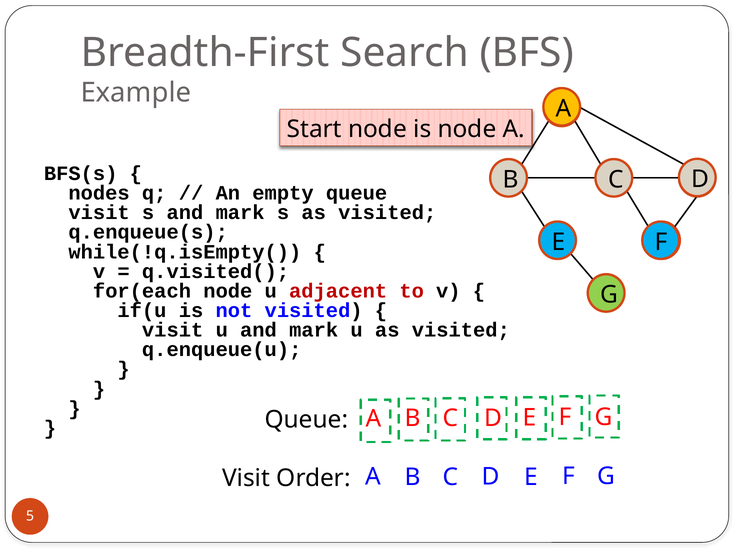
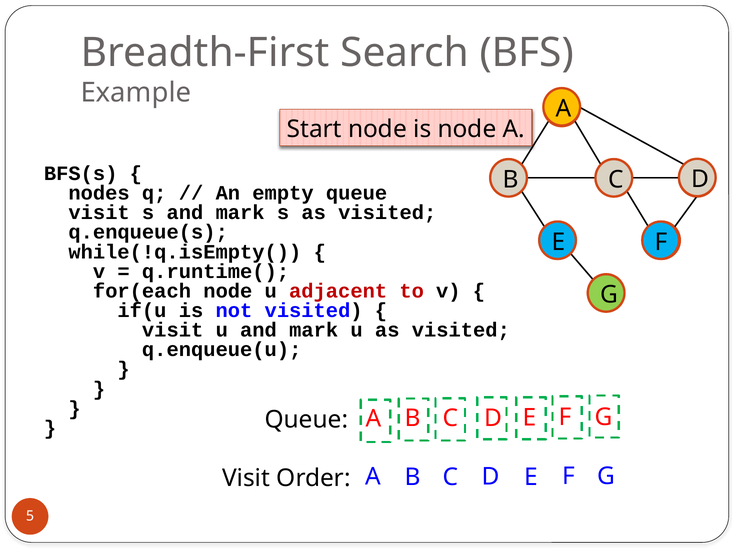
q.visited(: q.visited( -> q.runtime(
